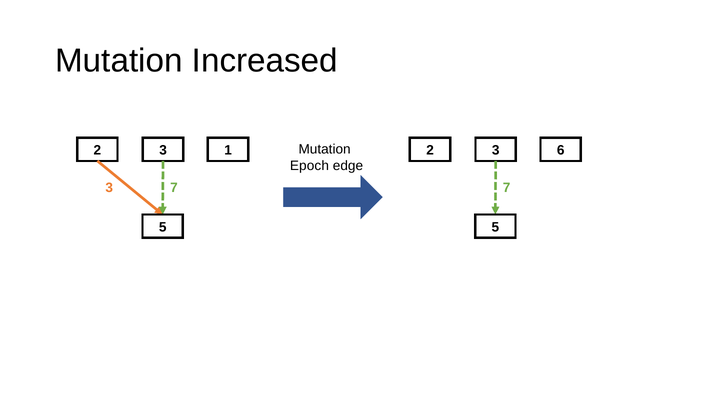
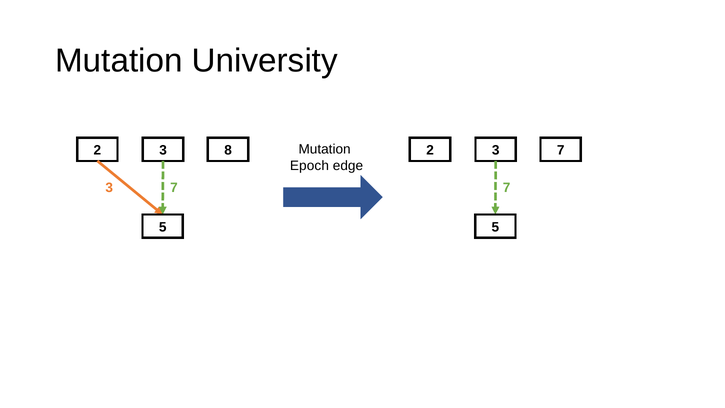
Increased: Increased -> University
1: 1 -> 8
3 6: 6 -> 7
